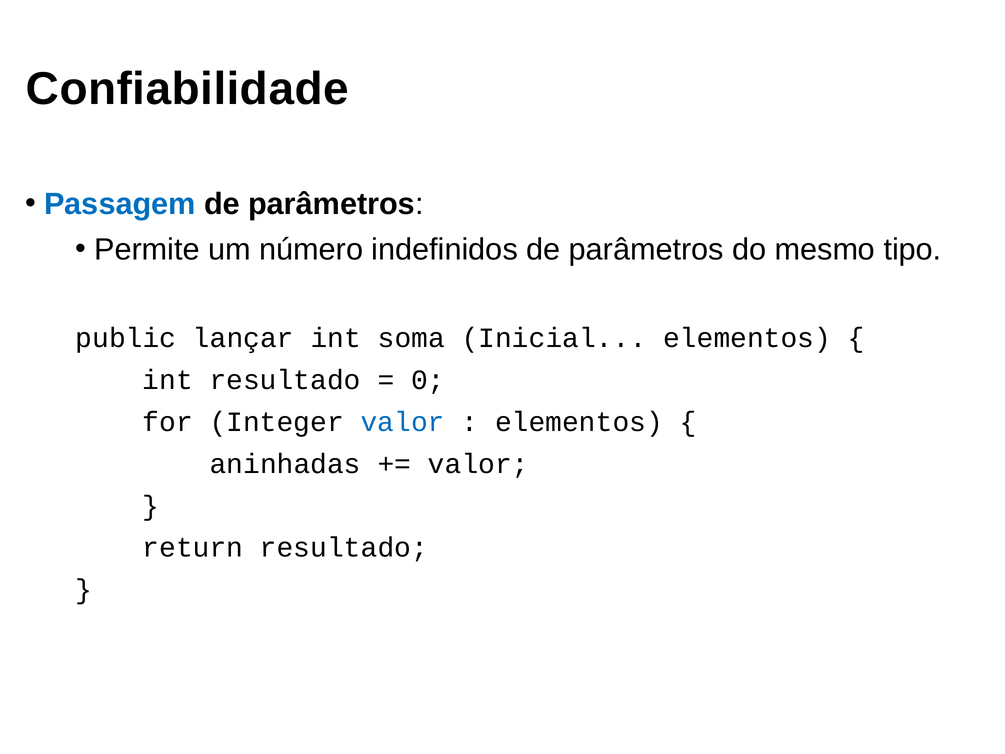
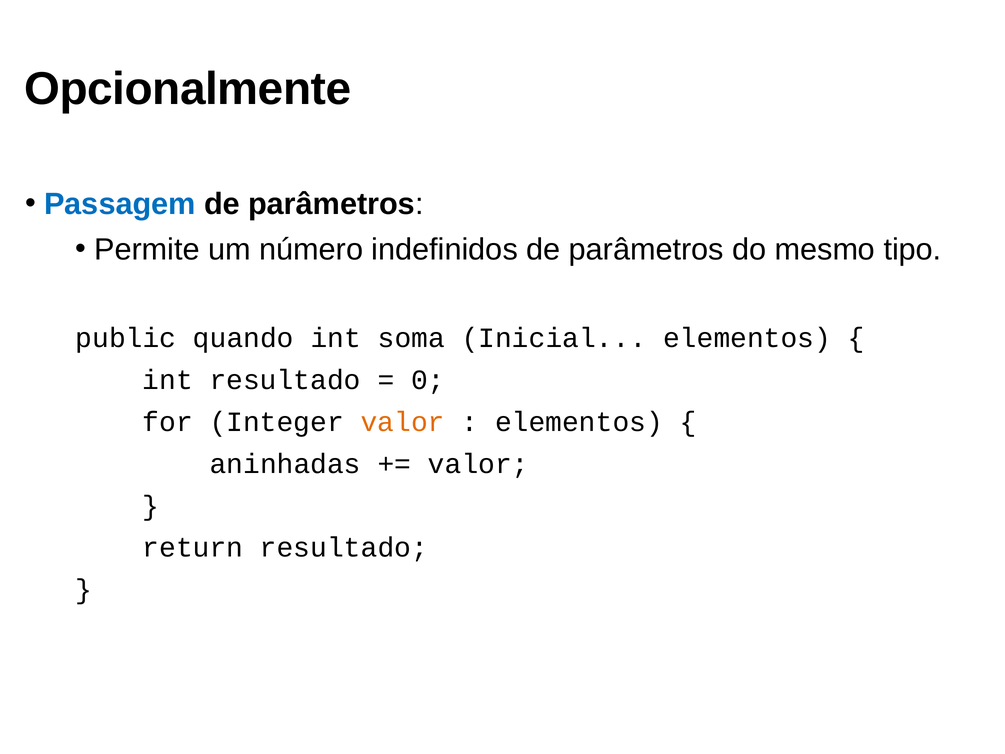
Confiabilidade: Confiabilidade -> Opcionalmente
lançar: lançar -> quando
valor at (403, 422) colour: blue -> orange
